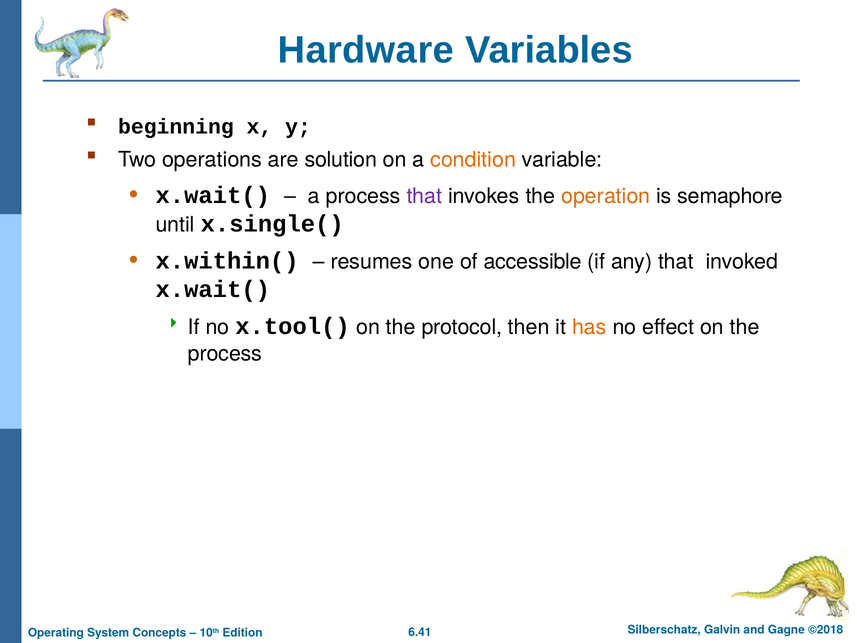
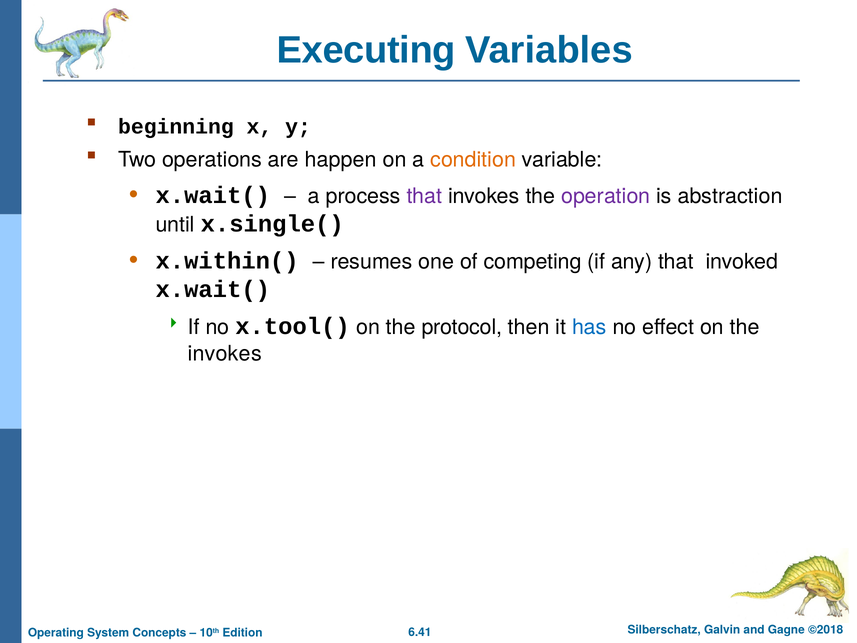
Hardware: Hardware -> Executing
solution: solution -> happen
operation colour: orange -> purple
semaphore: semaphore -> abstraction
accessible: accessible -> competing
has colour: orange -> blue
process at (225, 353): process -> invokes
